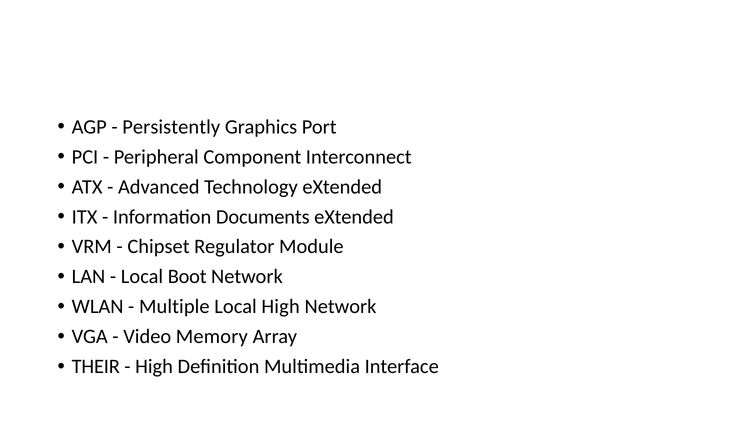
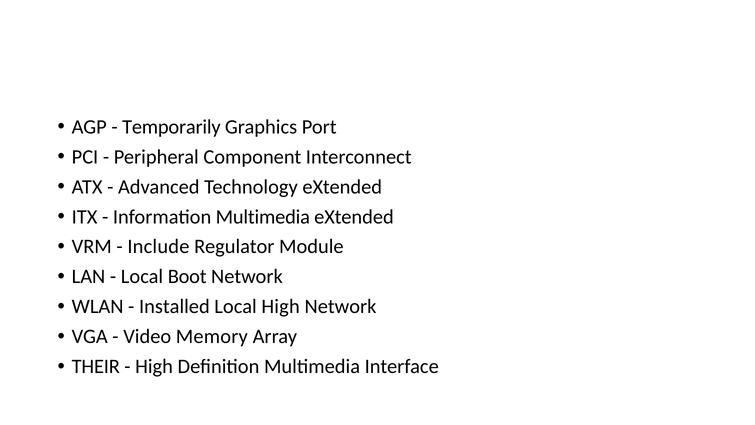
Persistently: Persistently -> Temporarily
Information Documents: Documents -> Multimedia
Chipset: Chipset -> Include
Multiple: Multiple -> Installed
